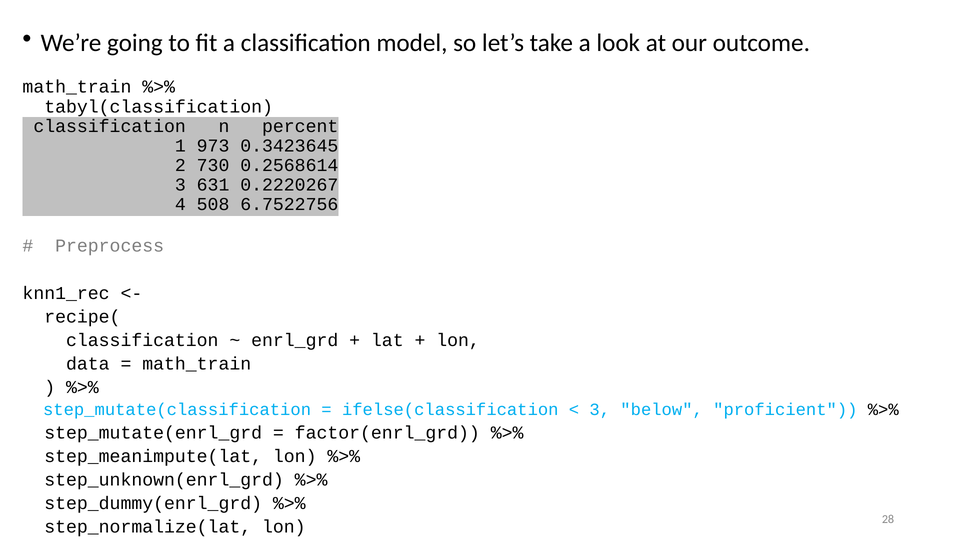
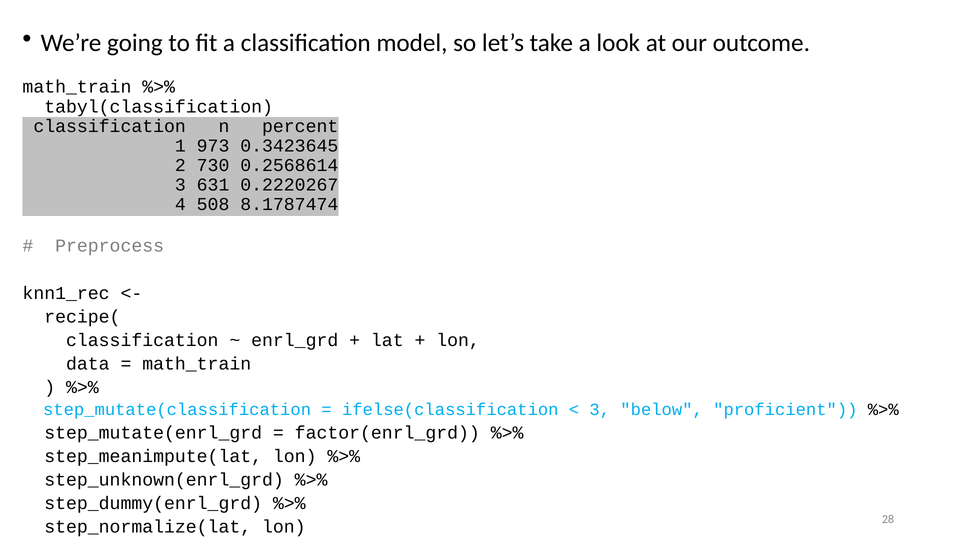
6.7522756: 6.7522756 -> 8.1787474
